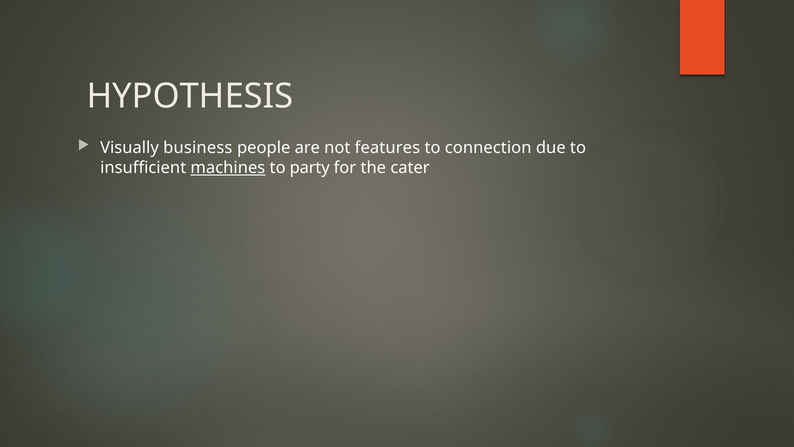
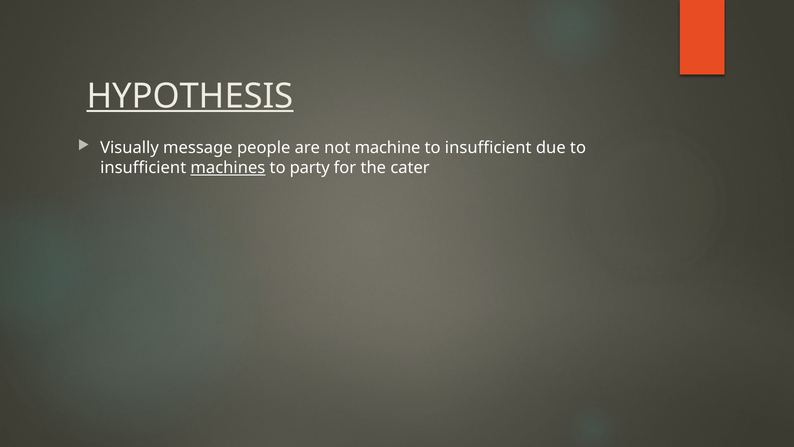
HYPOTHESIS underline: none -> present
business: business -> message
features: features -> machine
connection at (488, 148): connection -> insufficient
